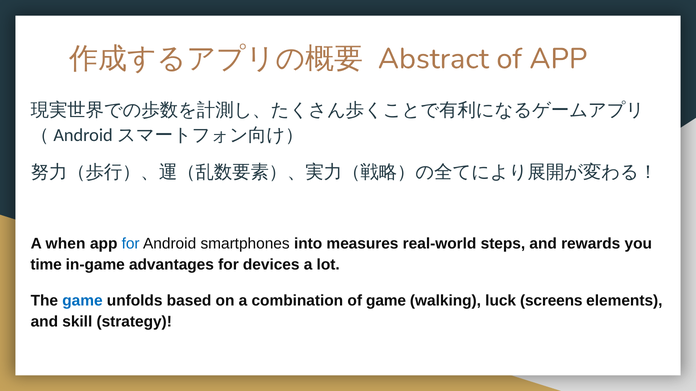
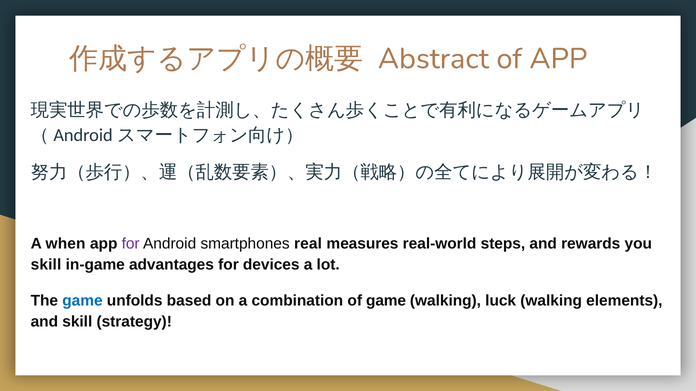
for at (131, 244) colour: blue -> purple
into: into -> real
time at (46, 265): time -> skill
luck screens: screens -> walking
